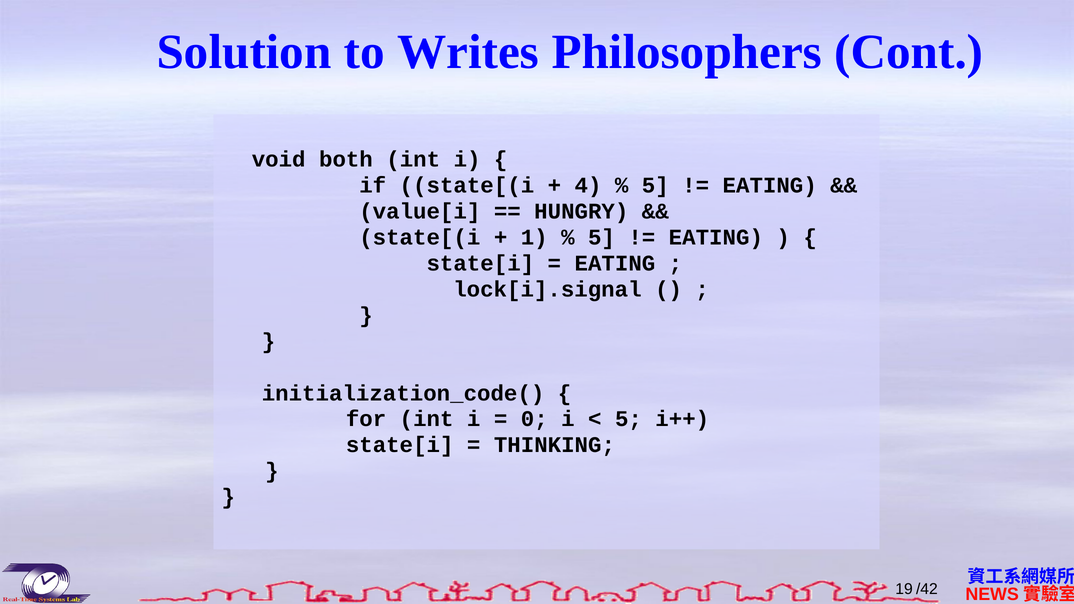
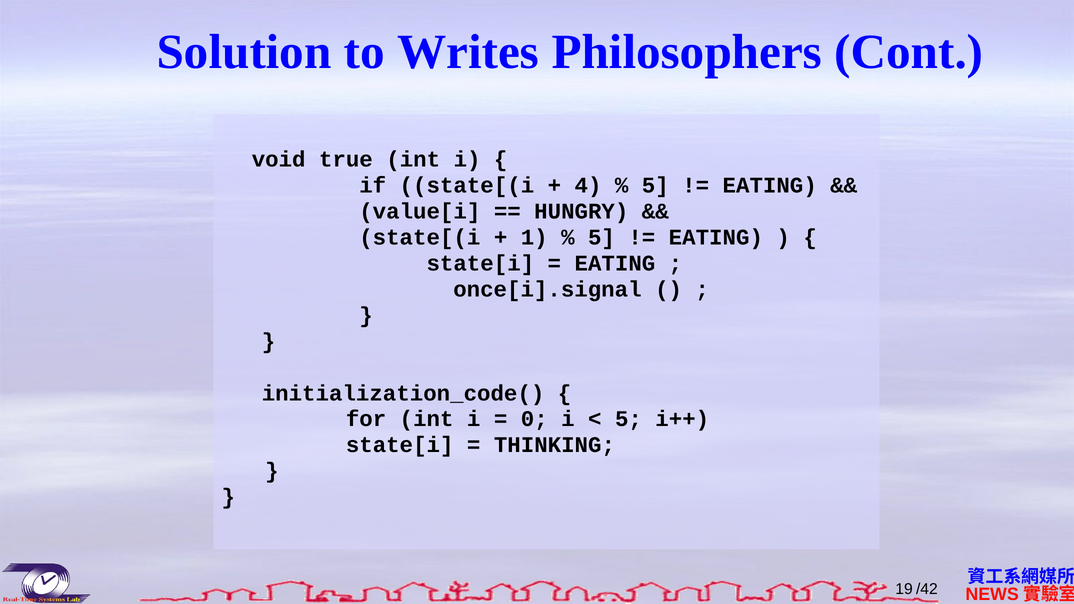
both: both -> true
lock[i].signal: lock[i].signal -> once[i].signal
